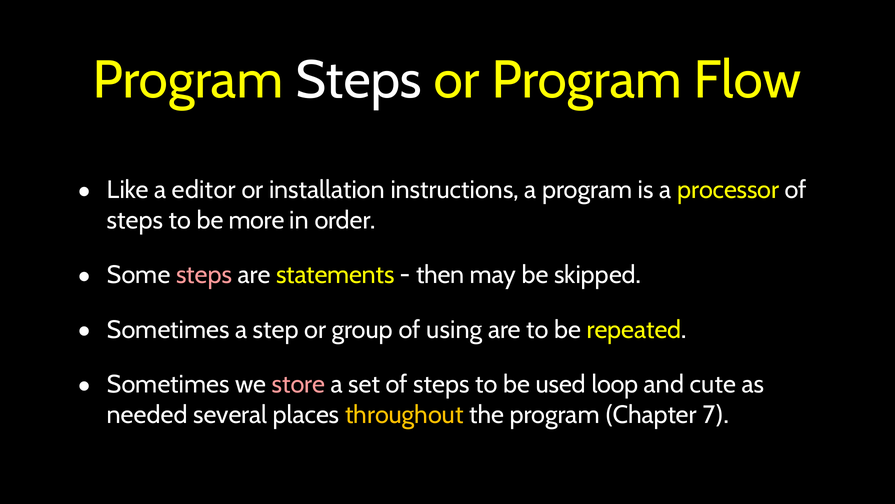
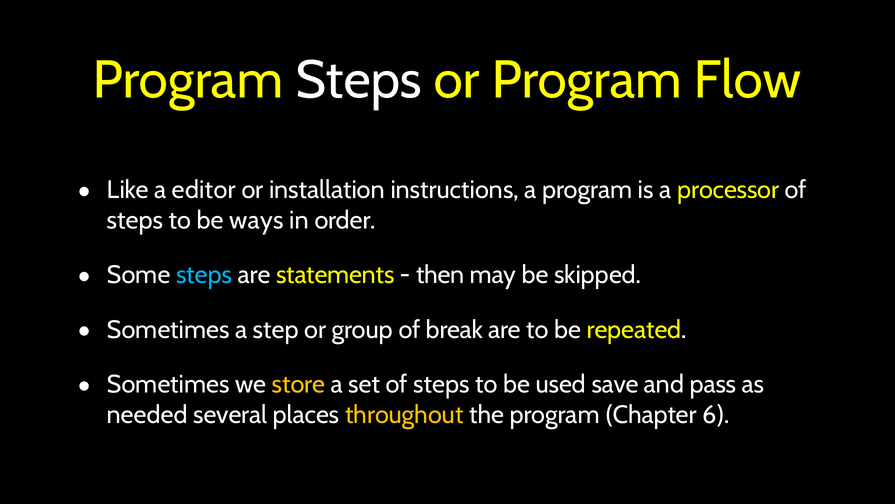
more: more -> ways
steps at (204, 275) colour: pink -> light blue
using: using -> break
store colour: pink -> yellow
loop: loop -> save
cute: cute -> pass
7: 7 -> 6
